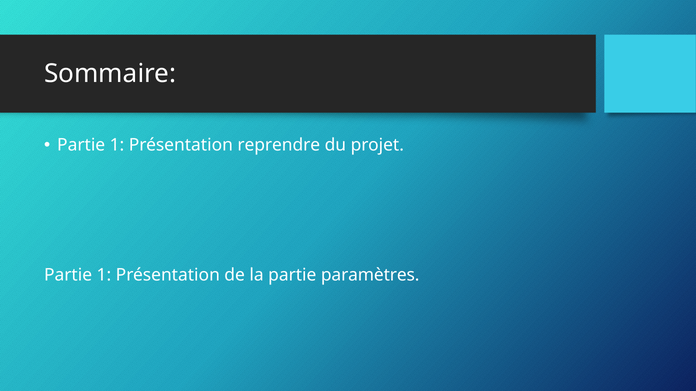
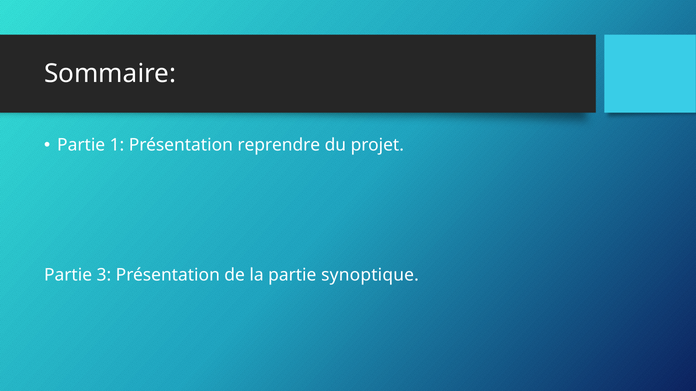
1 at (104, 275): 1 -> 3
paramètres: paramètres -> synoptique
